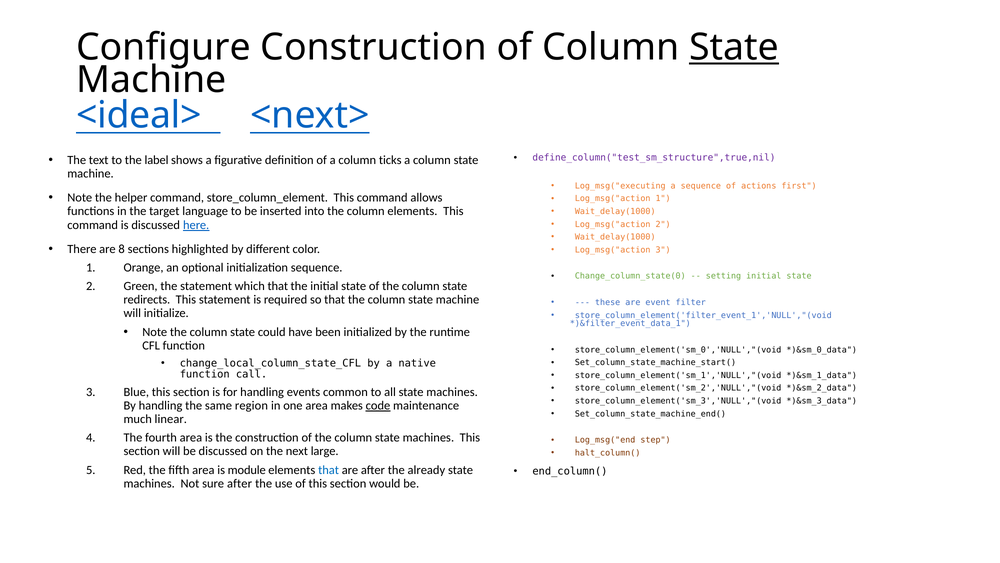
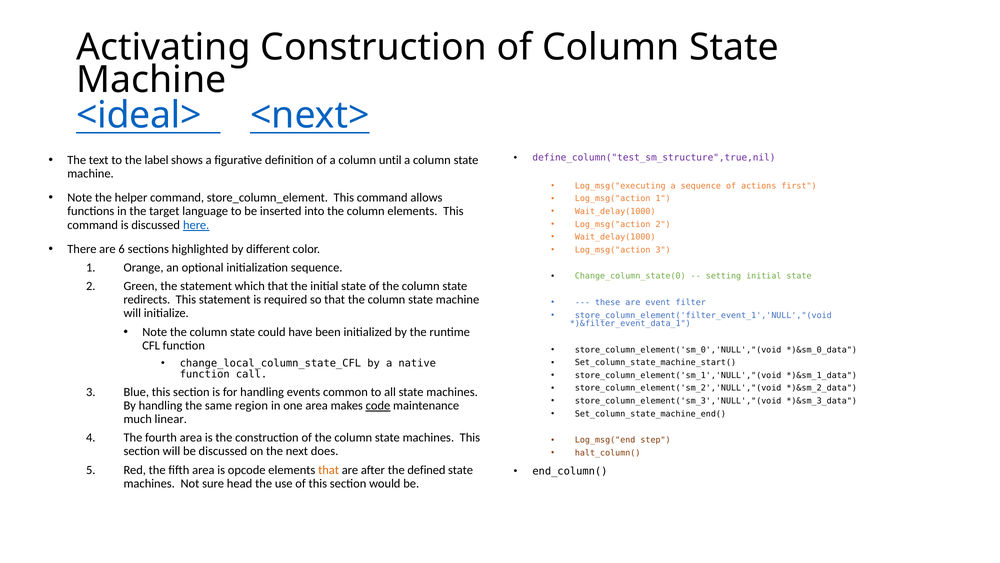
Configure: Configure -> Activating
State at (734, 47) underline: present -> none
ticks: ticks -> until
8: 8 -> 6
large: large -> does
module: module -> opcode
that at (329, 470) colour: blue -> orange
already: already -> defined
sure after: after -> head
